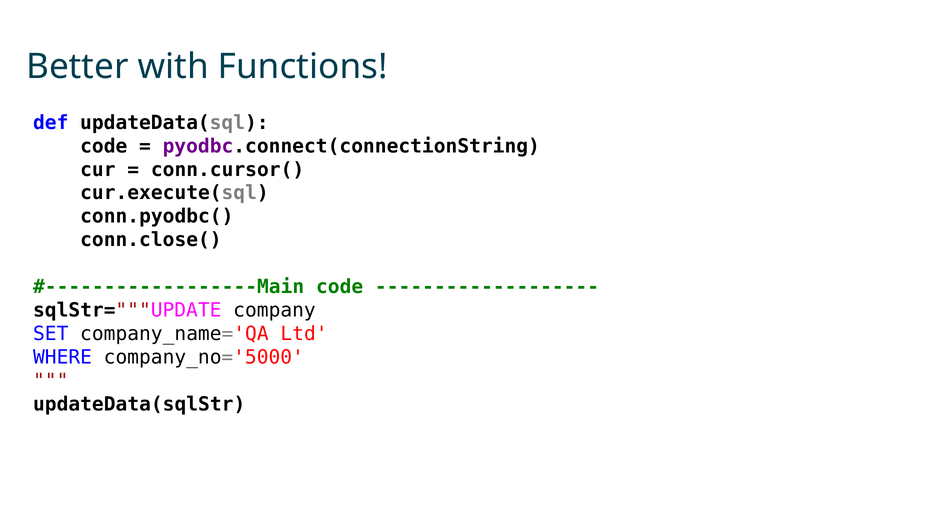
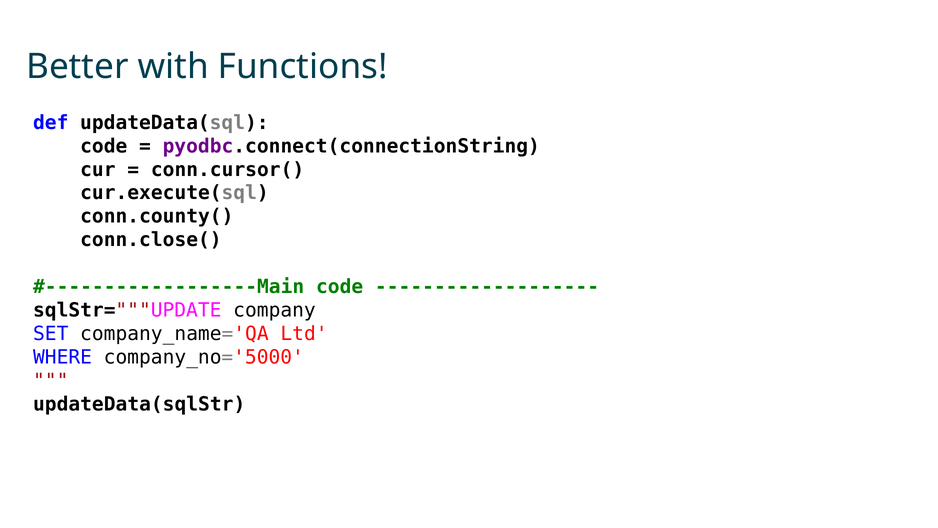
conn.pyodbc(: conn.pyodbc( -> conn.county(
